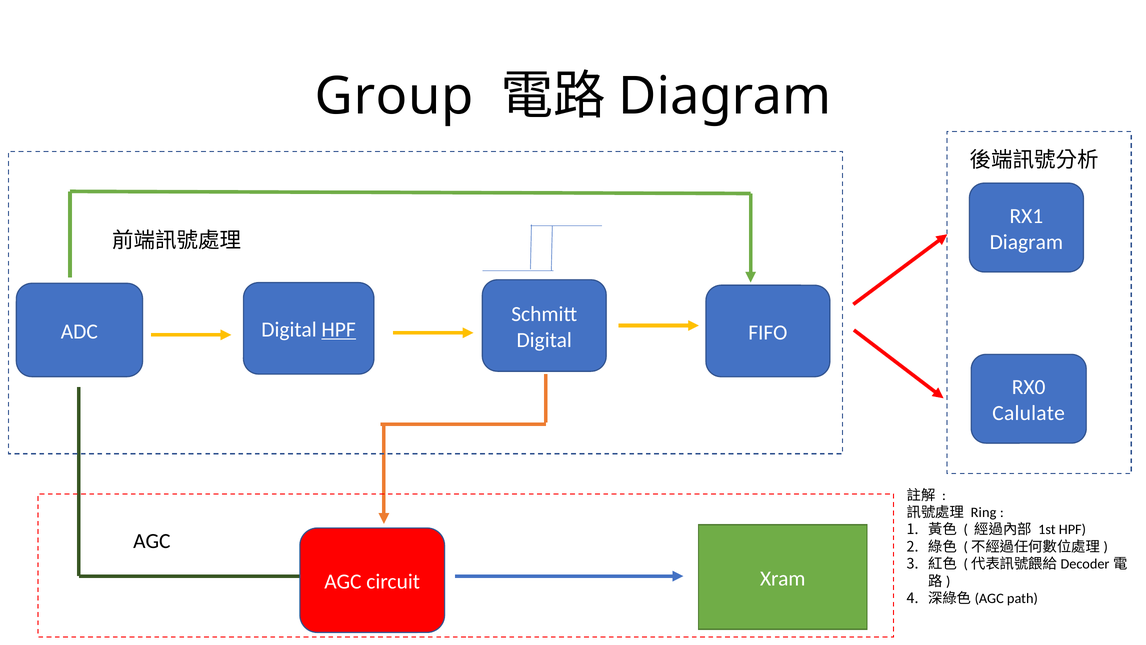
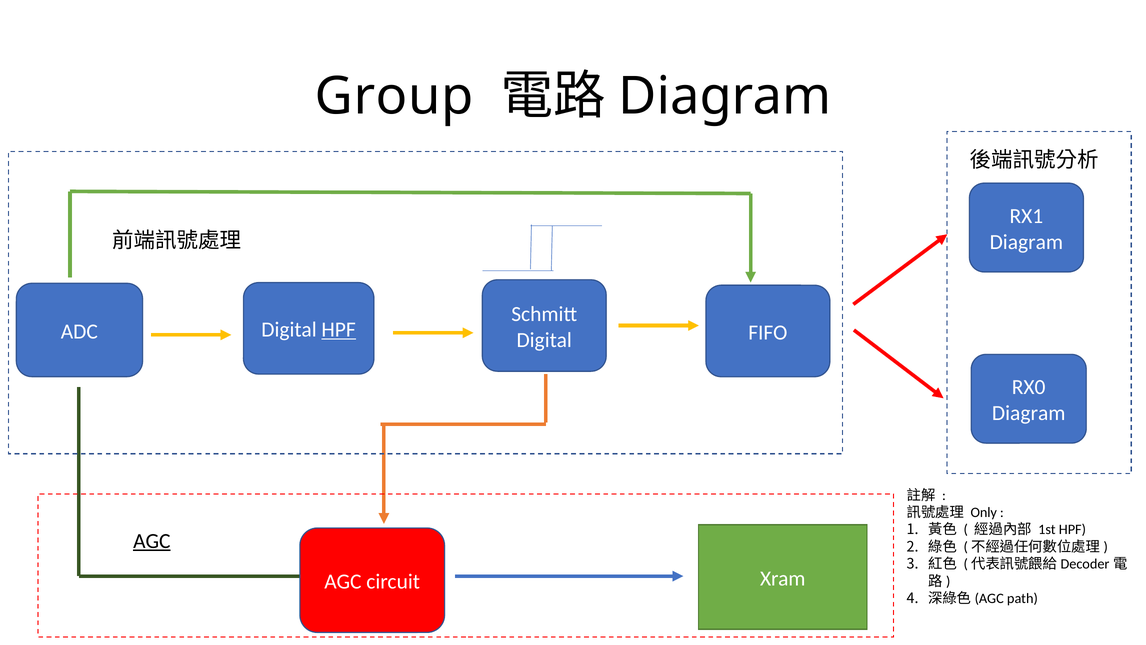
Calulate at (1029, 413): Calulate -> Diagram
Ring: Ring -> Only
AGC at (152, 541) underline: none -> present
